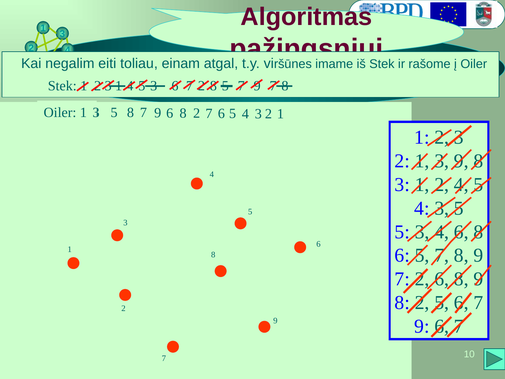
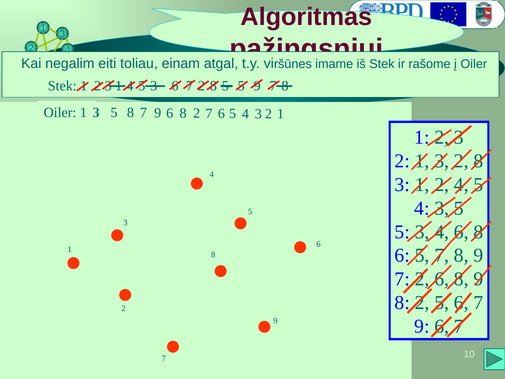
7 at (241, 86): 7 -> 5
1 3 9: 9 -> 2
